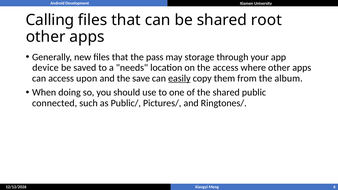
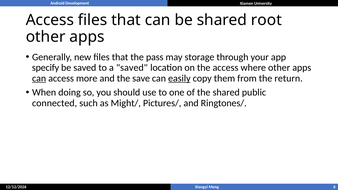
Calling at (50, 20): Calling -> Access
device: device -> specify
a needs: needs -> saved
can at (39, 78) underline: none -> present
upon: upon -> more
album: album -> return
Public/: Public/ -> Might/
